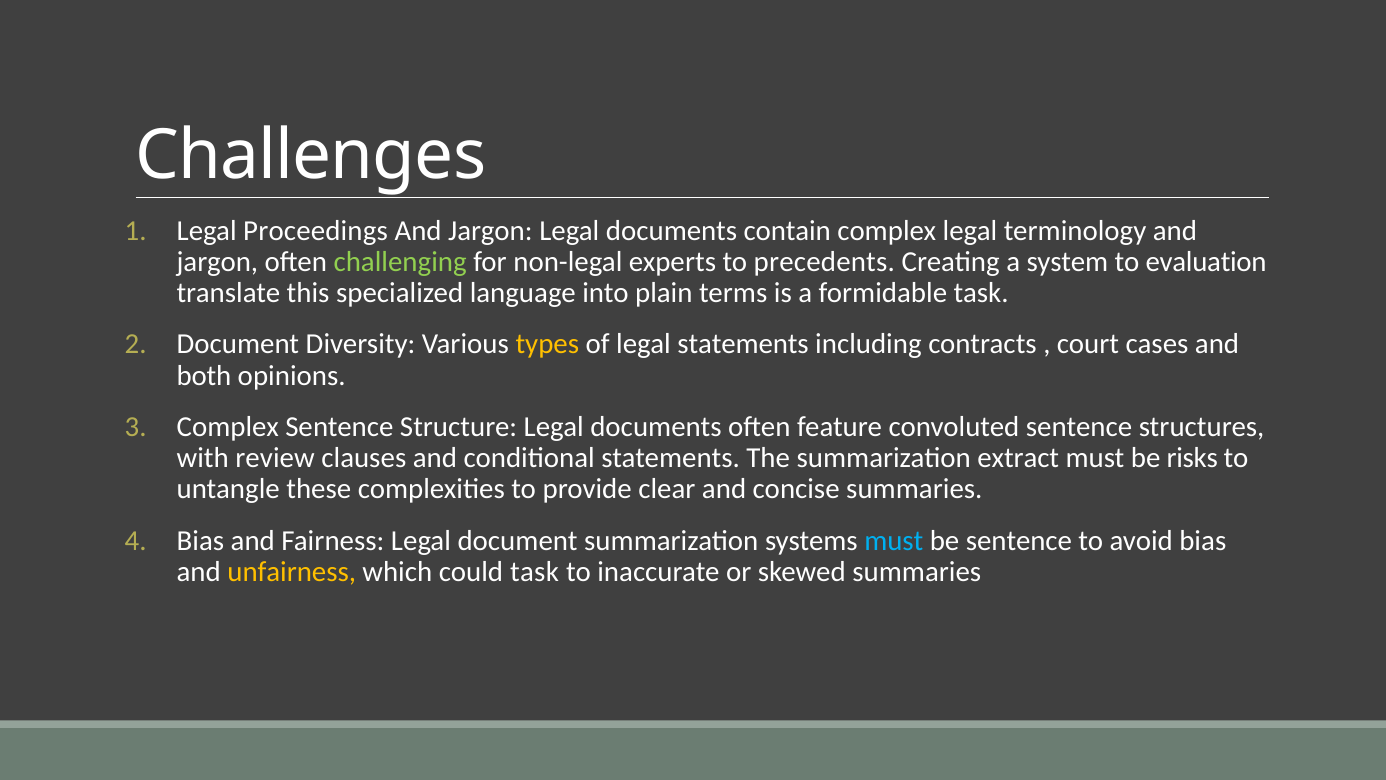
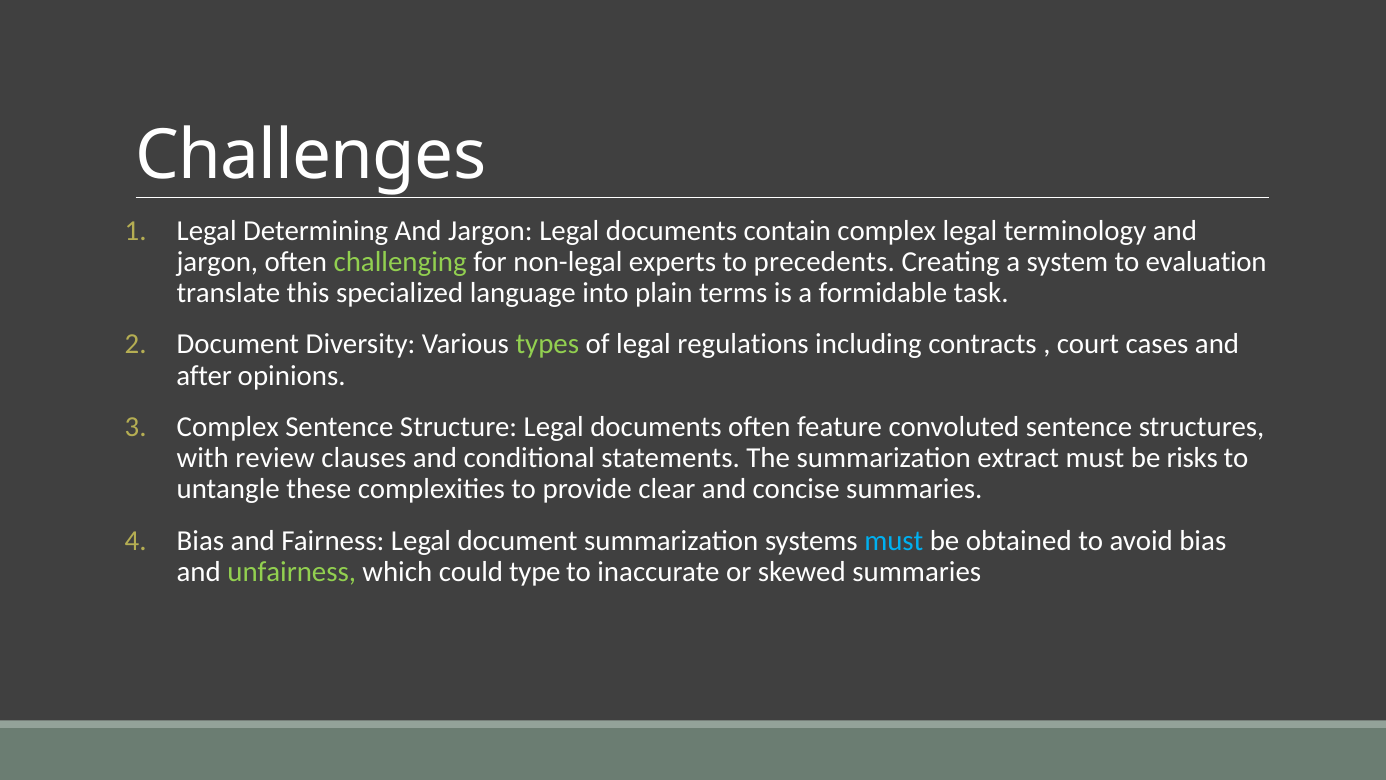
Proceedings: Proceedings -> Determining
types colour: yellow -> light green
legal statements: statements -> regulations
both: both -> after
be sentence: sentence -> obtained
unfairness colour: yellow -> light green
could task: task -> type
